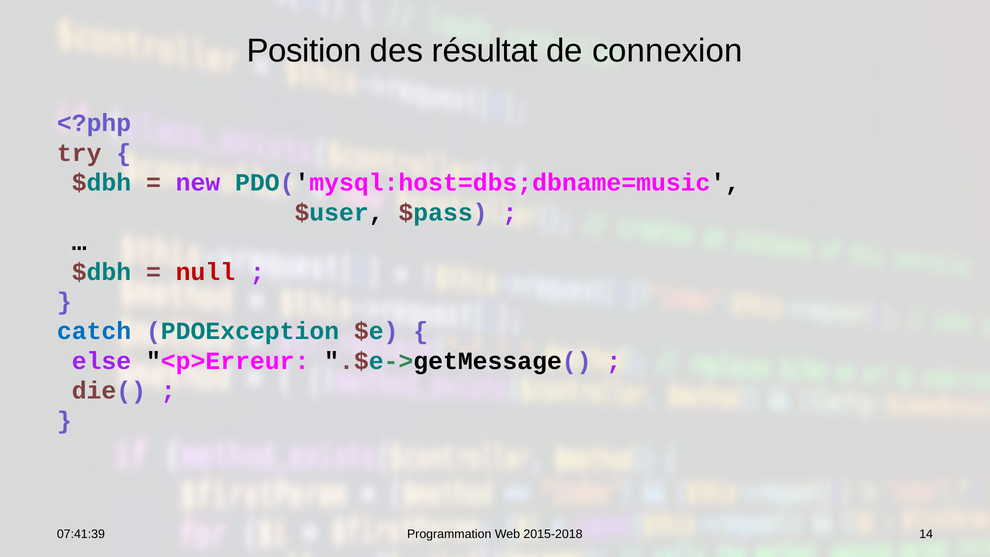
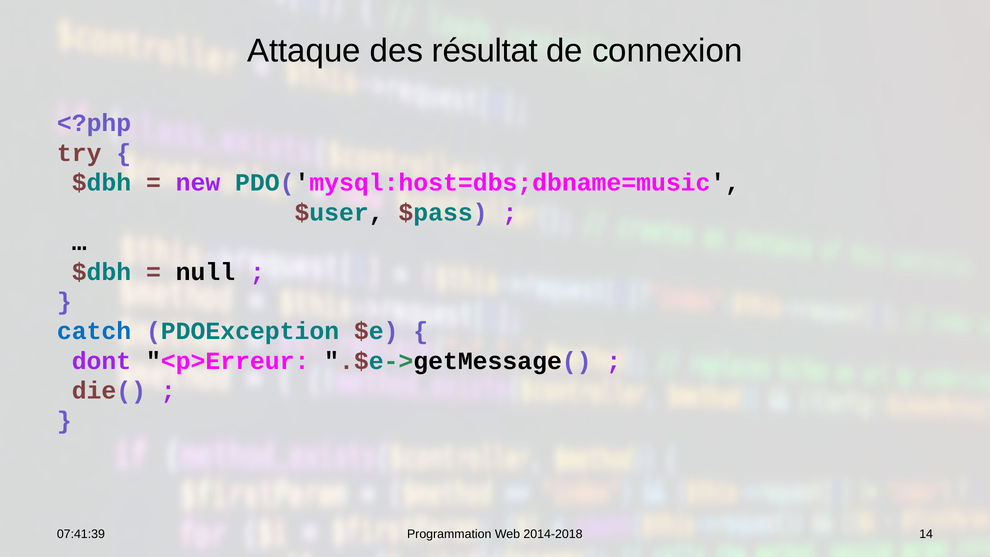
Position: Position -> Attaque
null colour: red -> black
else: else -> dont
2015-2018: 2015-2018 -> 2014-2018
